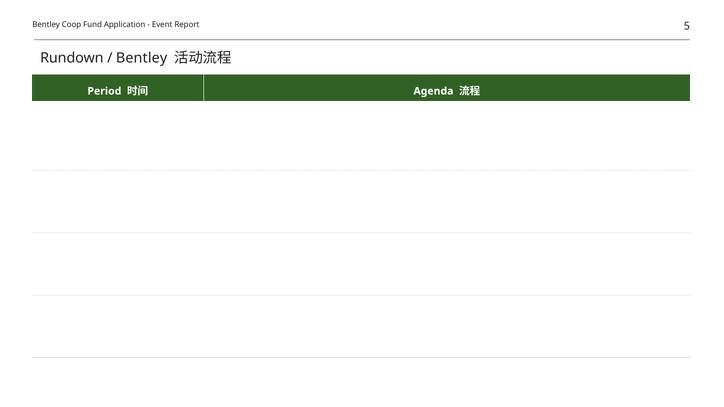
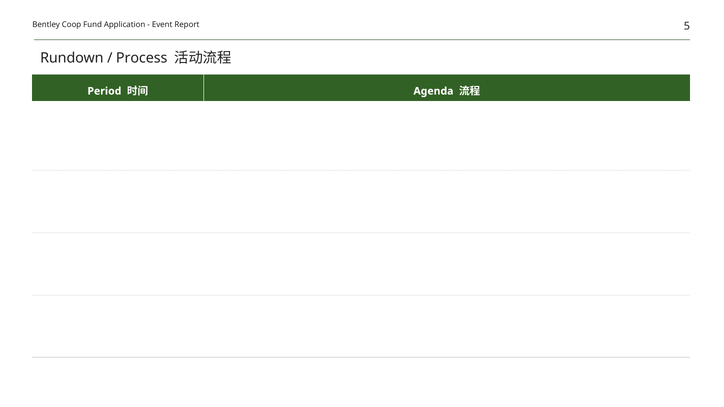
Bentley at (142, 58): Bentley -> Process
